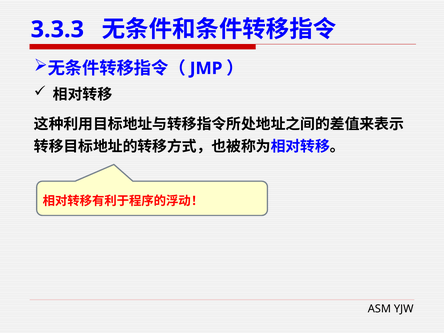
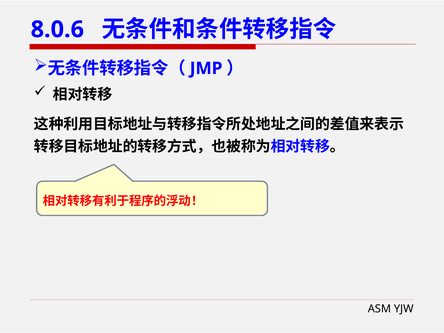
3.3.3: 3.3.3 -> 8.0.6
